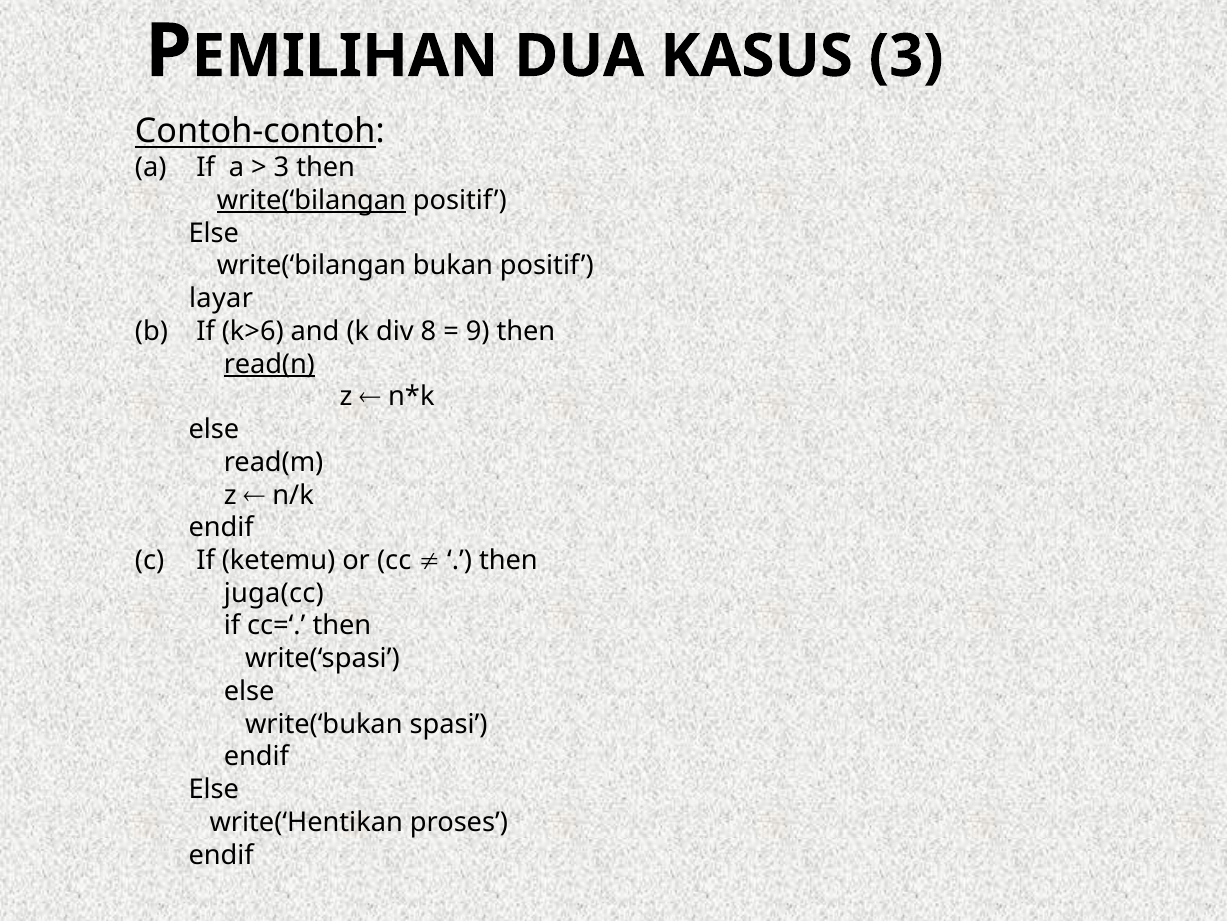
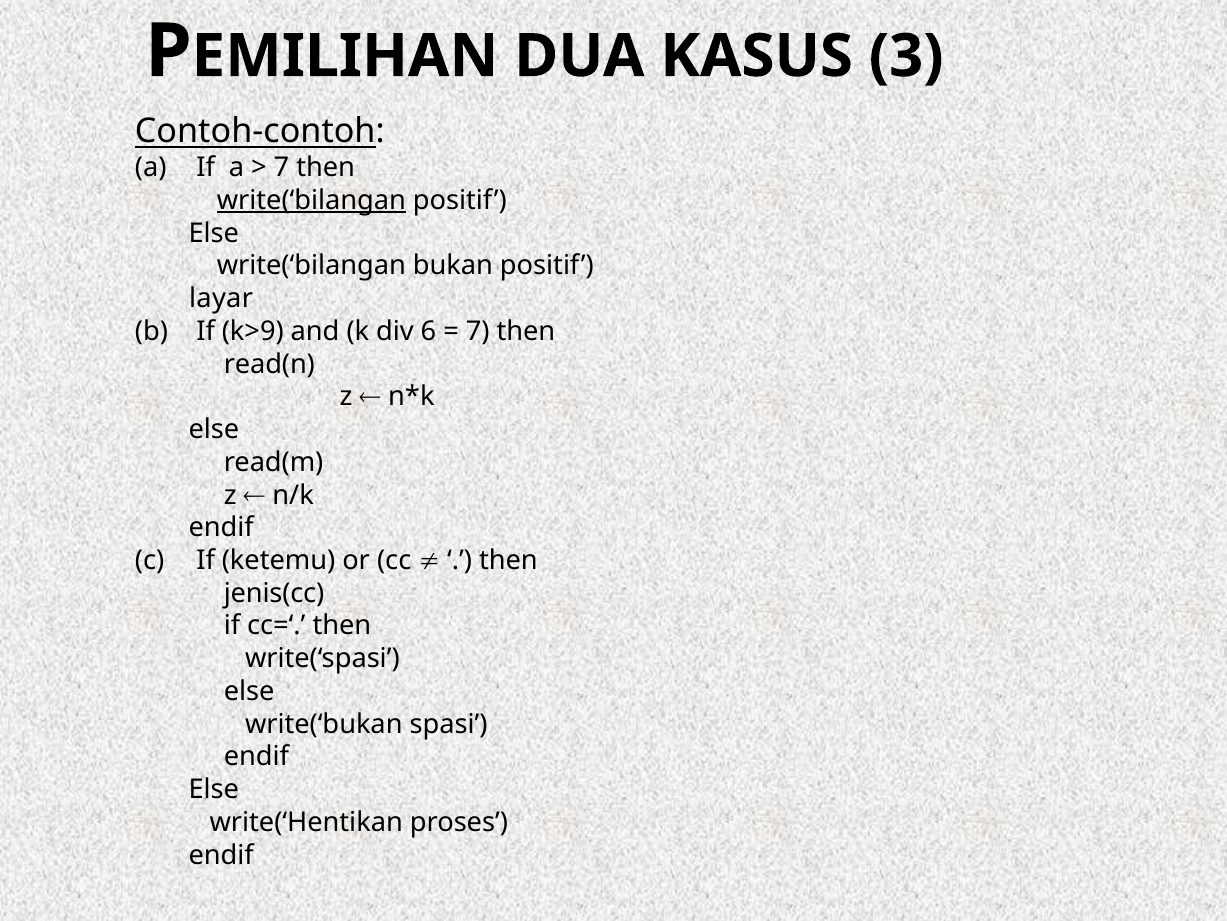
3 at (281, 168): 3 -> 7
k>6: k>6 -> k>9
8: 8 -> 6
9 at (478, 331): 9 -> 7
read(n underline: present -> none
juga(cc: juga(cc -> jenis(cc
